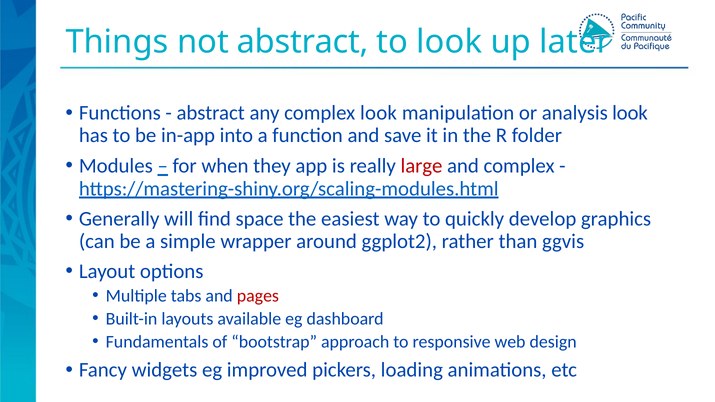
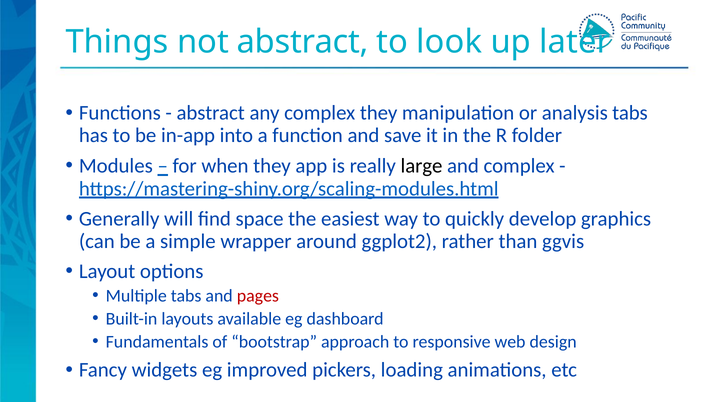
complex look: look -> they
analysis look: look -> tabs
large colour: red -> black
